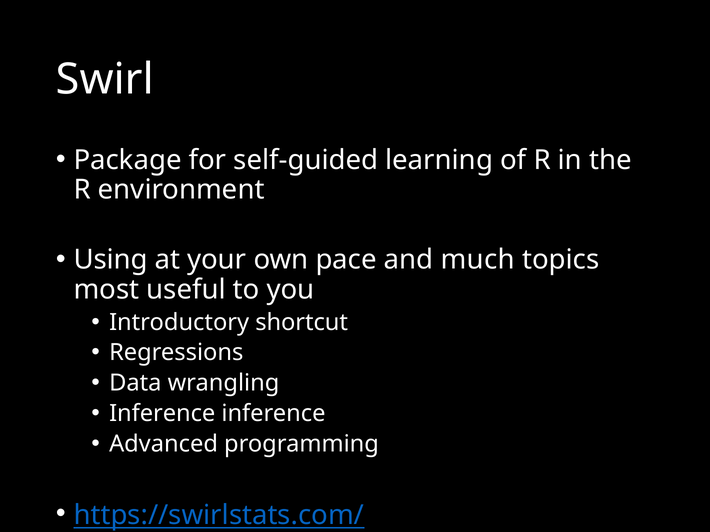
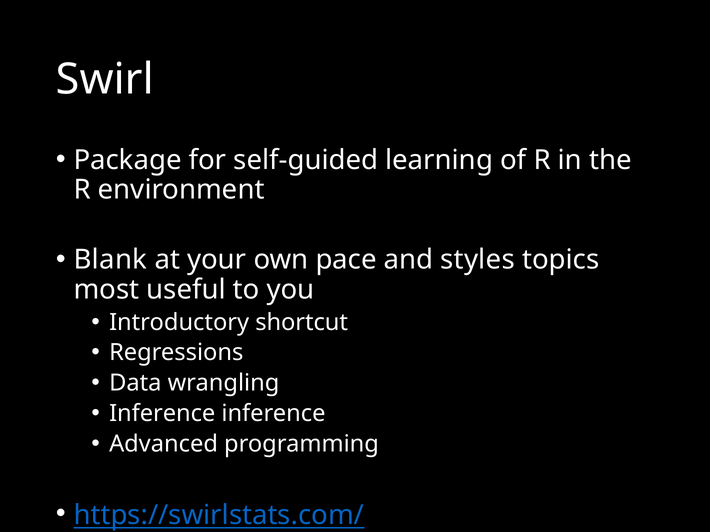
Using: Using -> Blank
much: much -> styles
